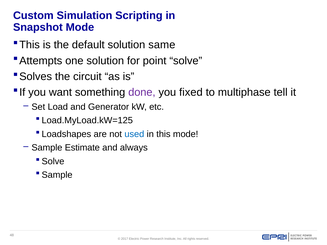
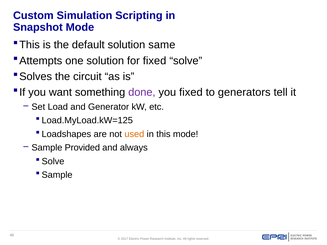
for point: point -> fixed
multiphase: multiphase -> generators
used colour: blue -> orange
Estimate: Estimate -> Provided
